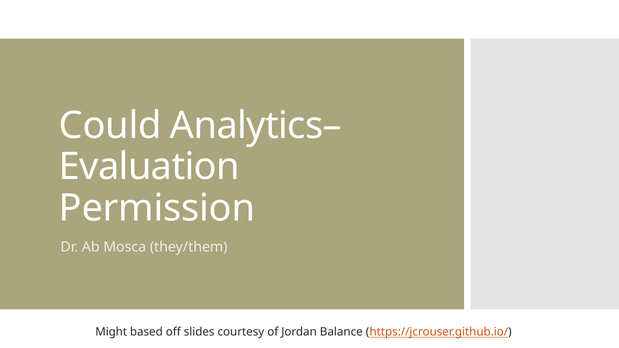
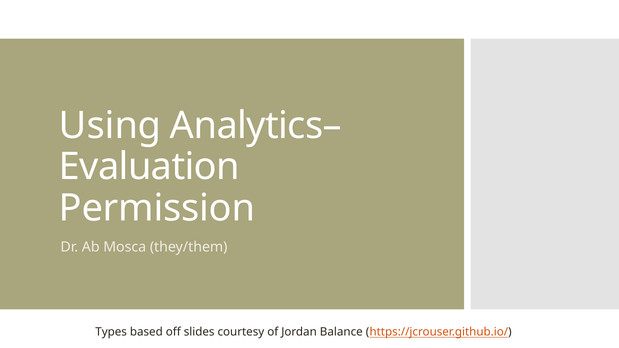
Could: Could -> Using
Might: Might -> Types
